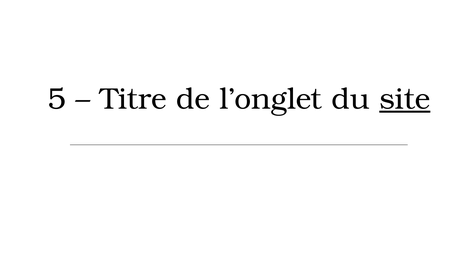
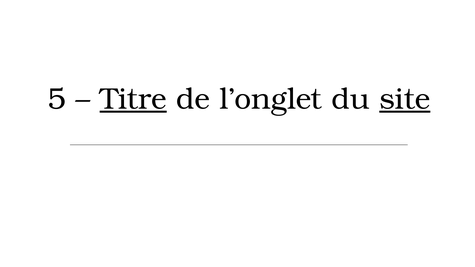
Titre underline: none -> present
